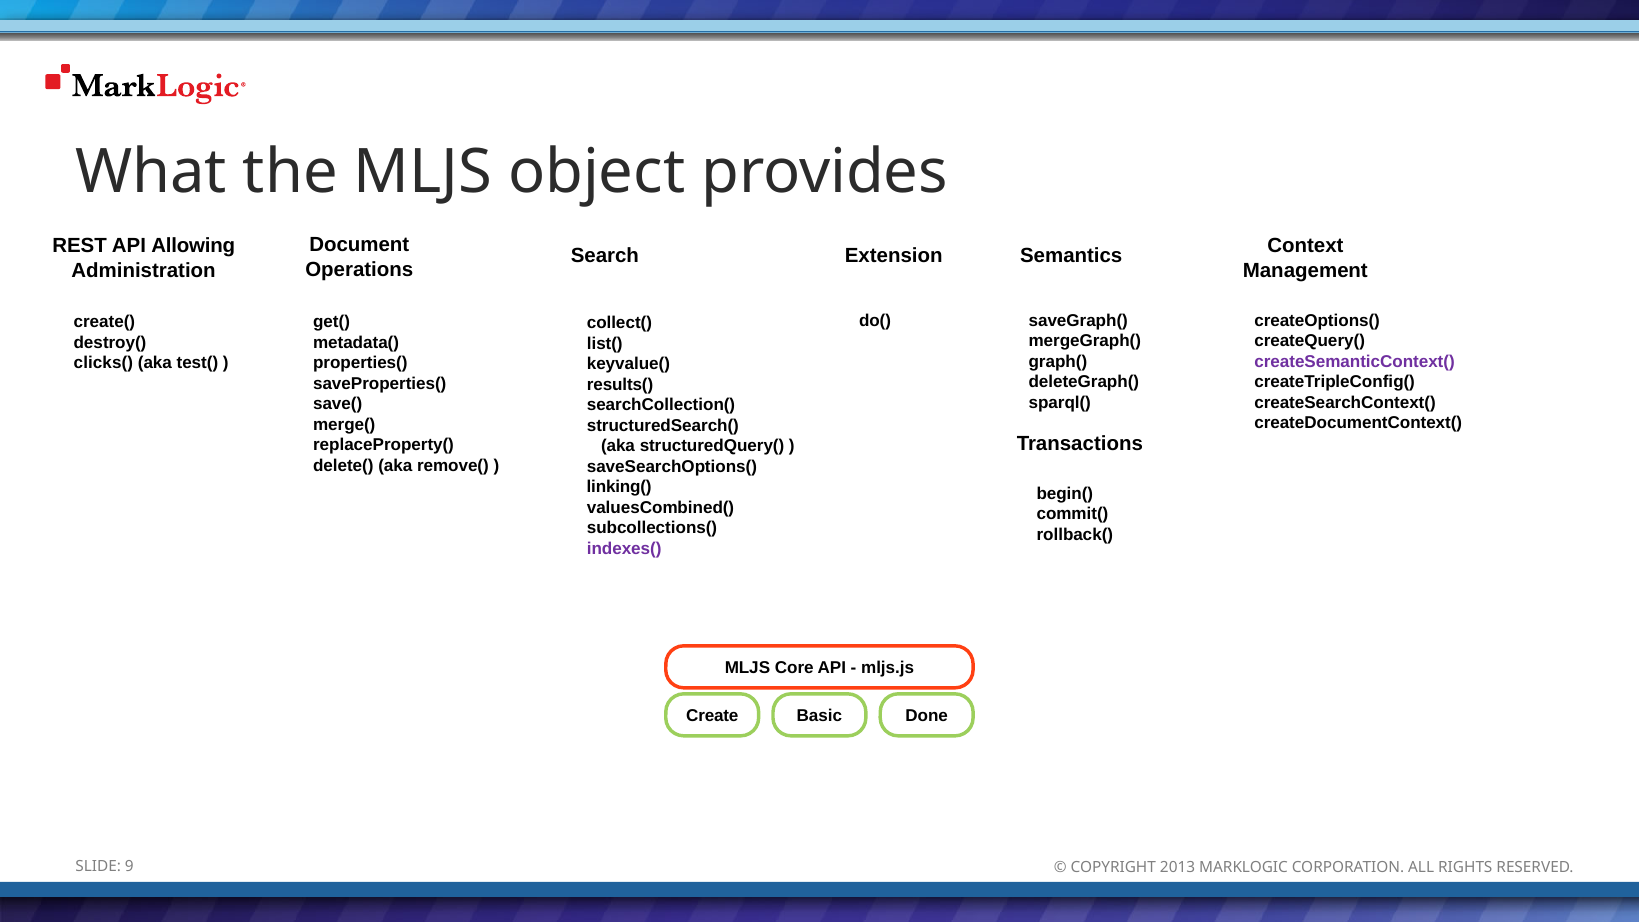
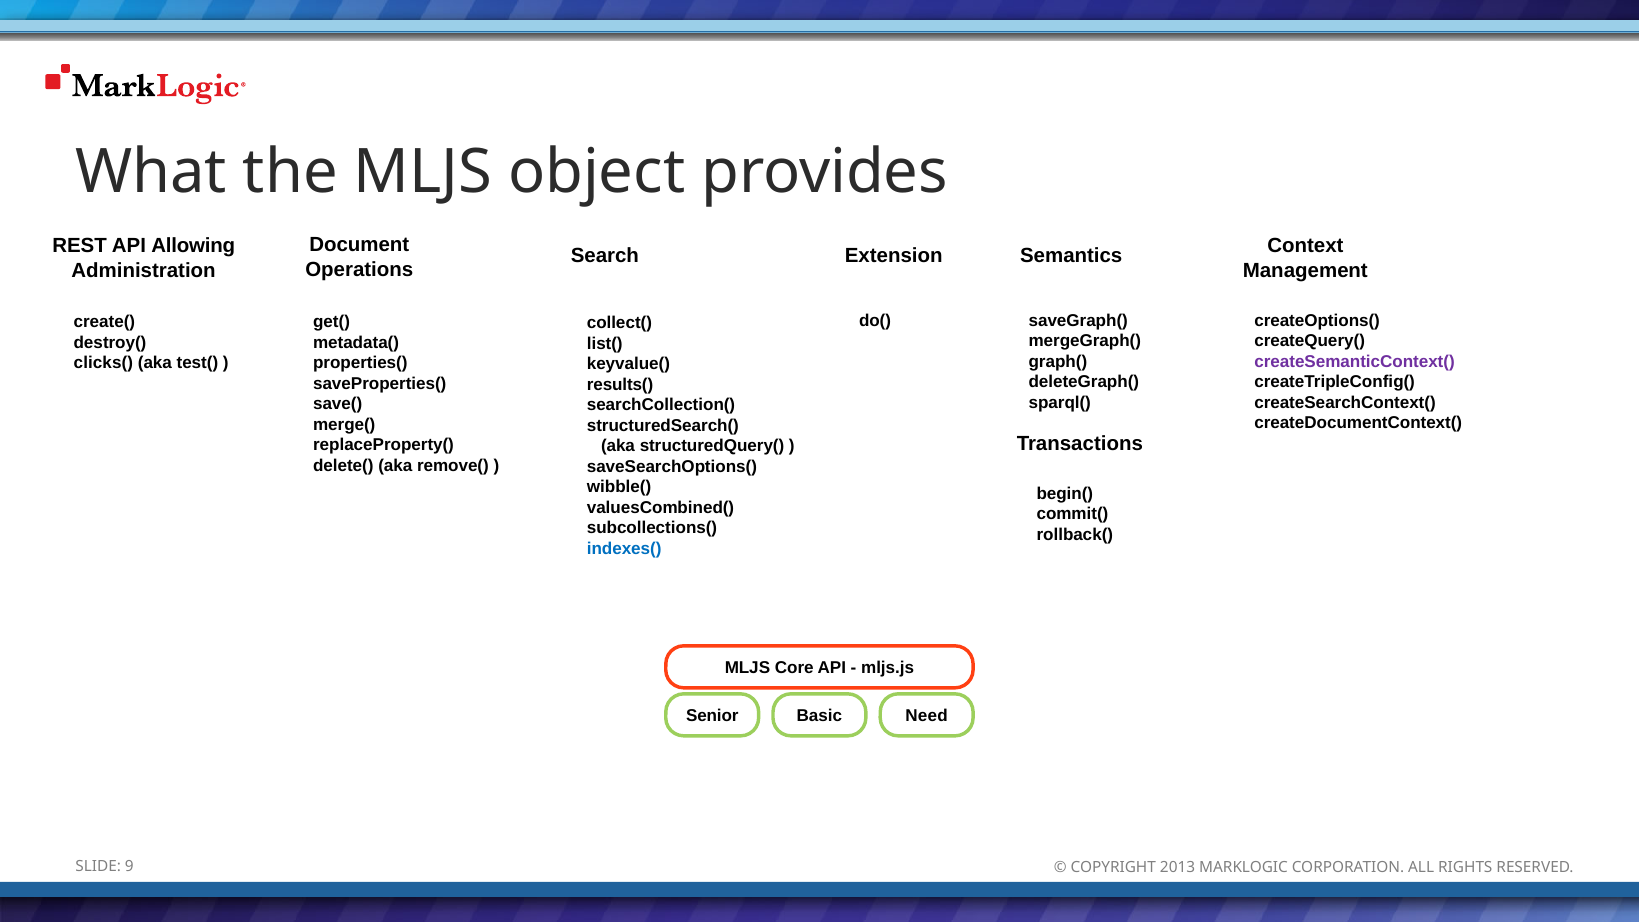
linking(: linking( -> wibble(
indexes( colour: purple -> blue
Create: Create -> Senior
Done: Done -> Need
